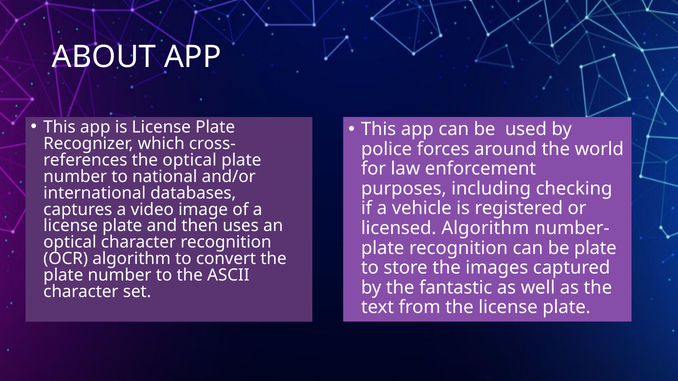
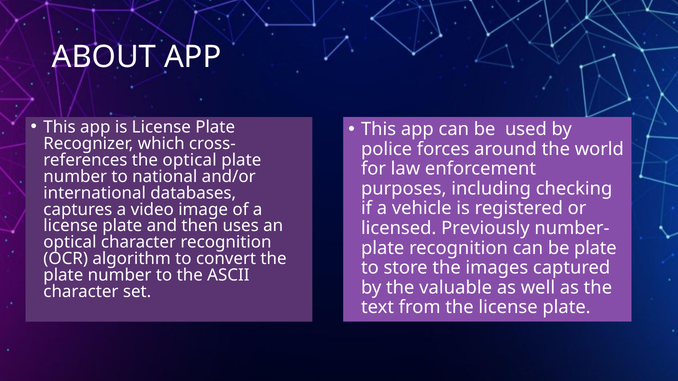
licensed Algorithm: Algorithm -> Previously
fantastic: fantastic -> valuable
